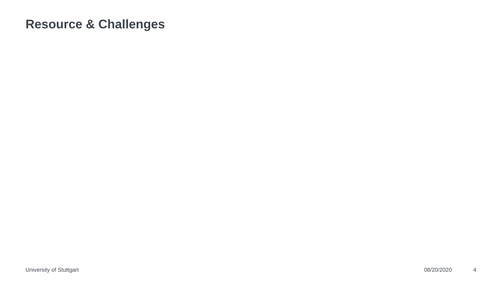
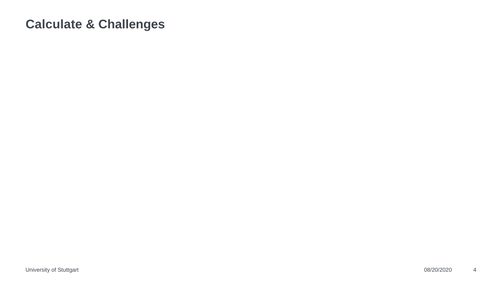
Resource: Resource -> Calculate
